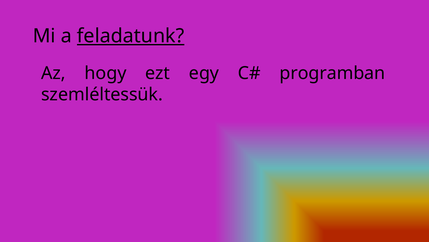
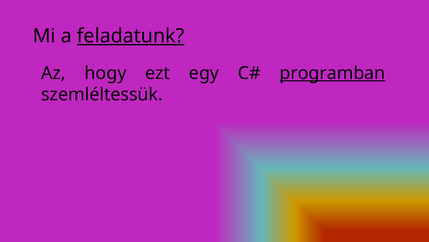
programban underline: none -> present
